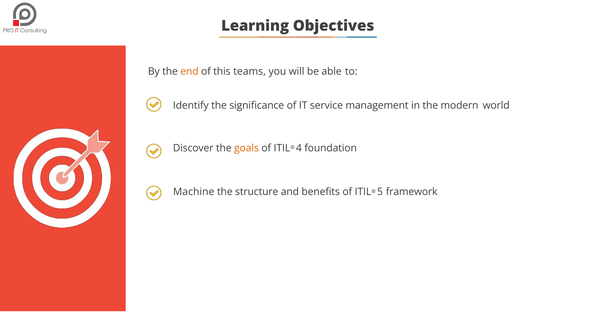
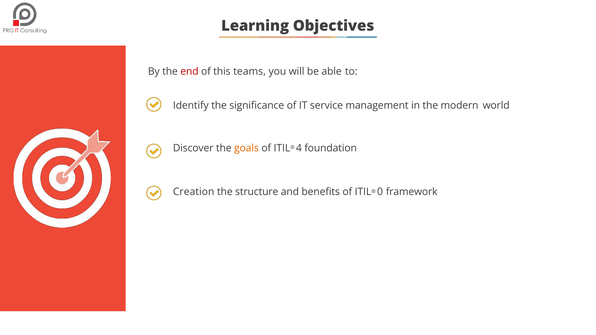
end colour: orange -> red
Machine: Machine -> Creation
5: 5 -> 0
